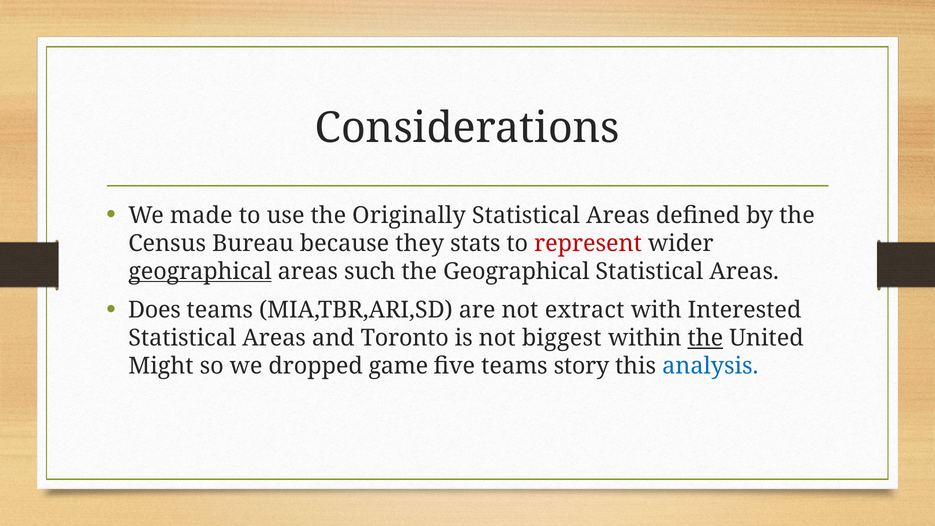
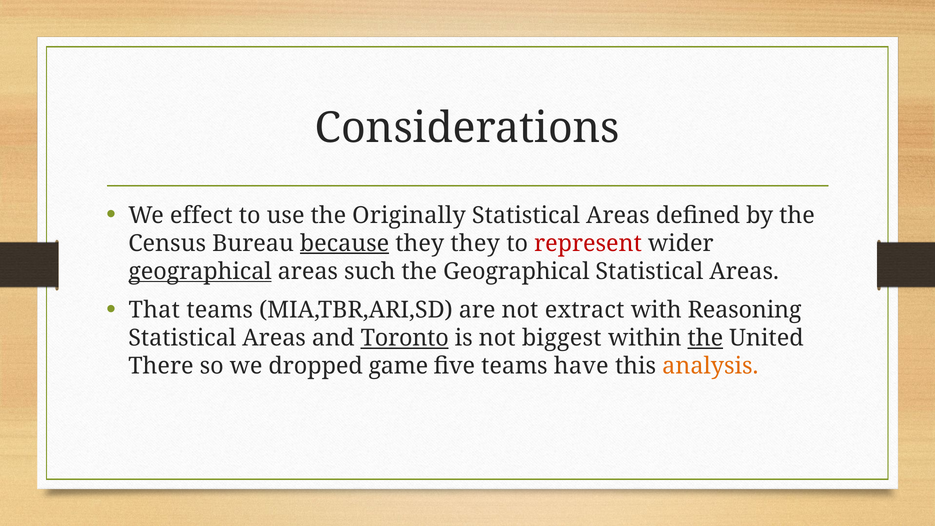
made: made -> effect
because underline: none -> present
they stats: stats -> they
Does: Does -> That
Interested: Interested -> Reasoning
Toronto underline: none -> present
Might: Might -> There
story: story -> have
analysis colour: blue -> orange
